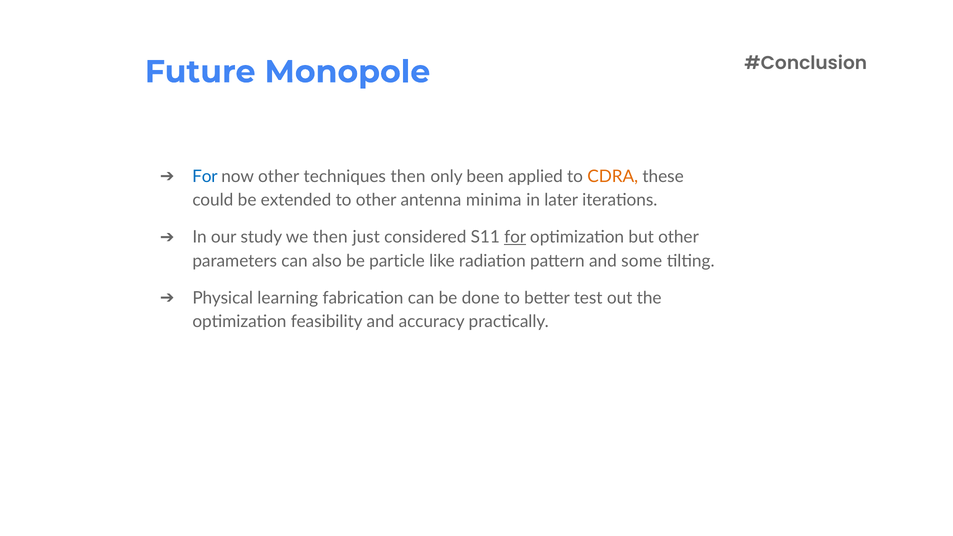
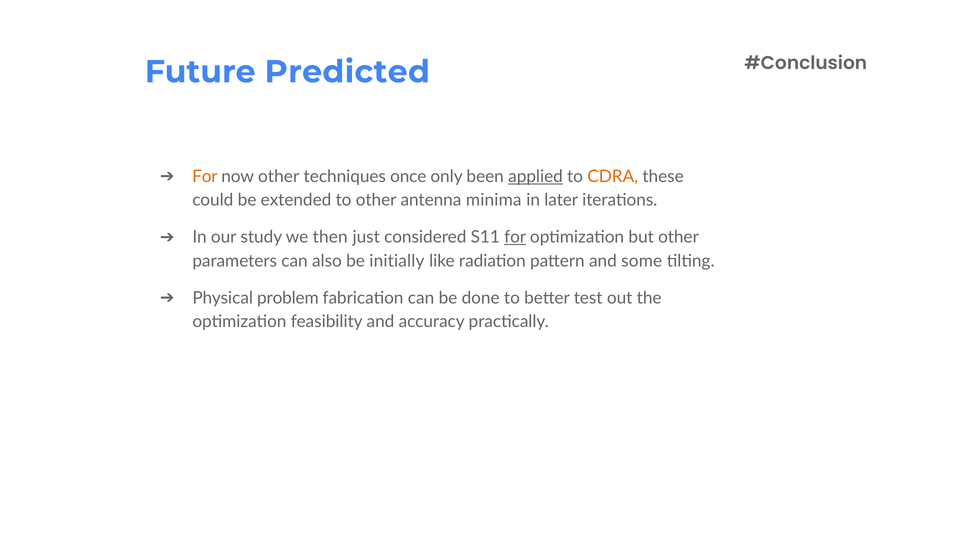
Monopole: Monopole -> Predicted
For at (205, 177) colour: blue -> orange
techniques then: then -> once
applied underline: none -> present
particle: particle -> initially
learning: learning -> problem
